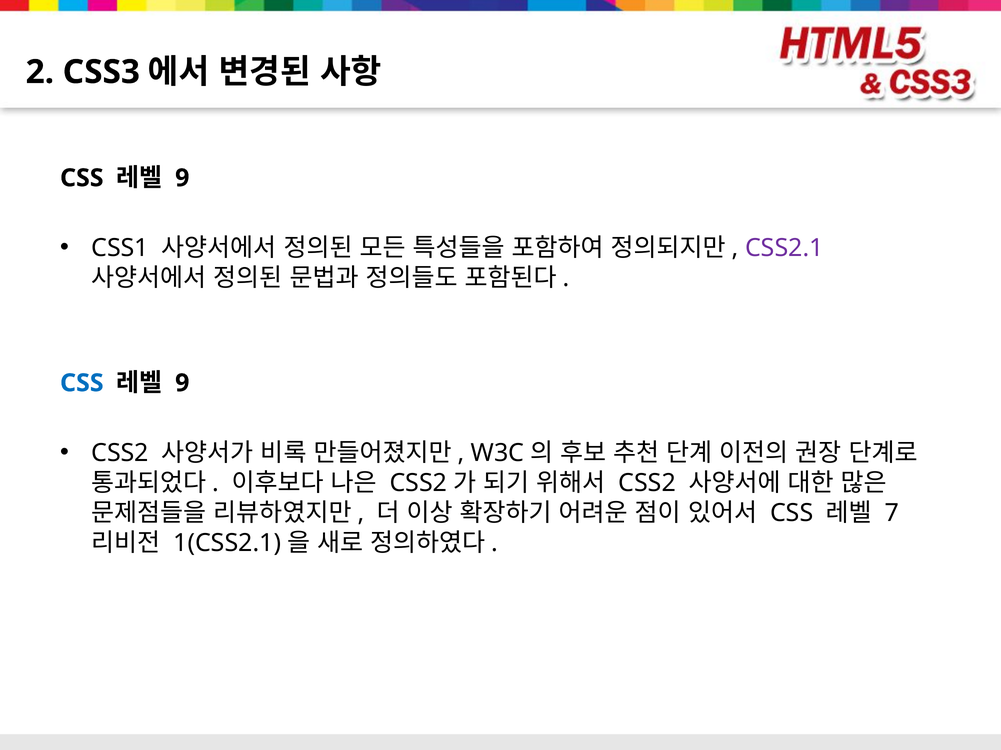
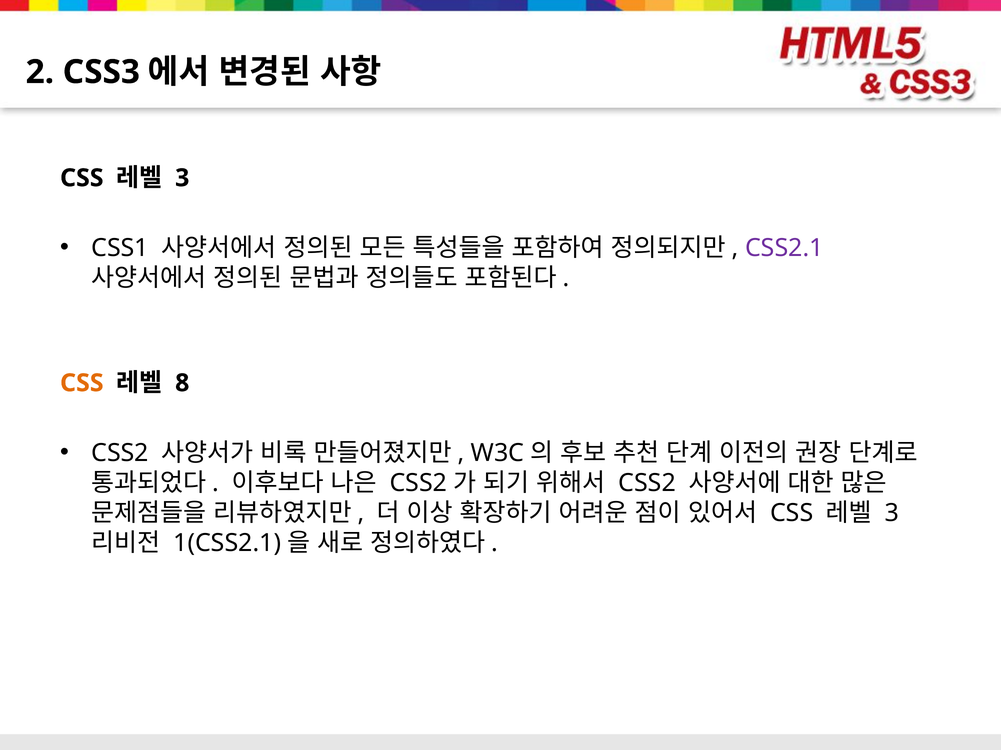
9 at (182, 178): 9 -> 3
CSS at (82, 383) colour: blue -> orange
9 at (182, 383): 9 -> 8
7 at (892, 513): 7 -> 3
